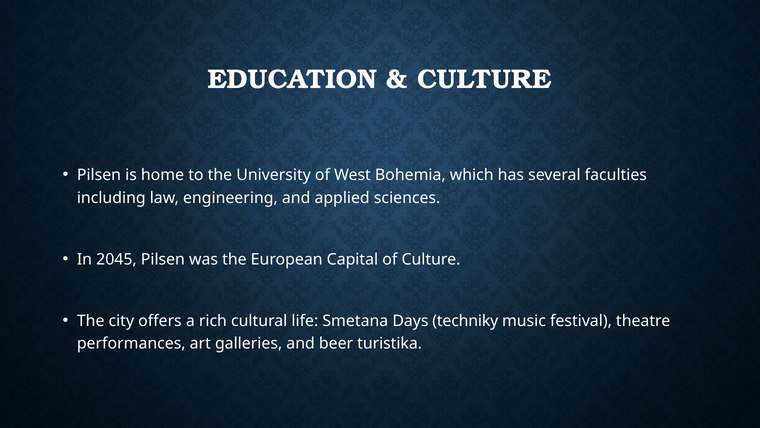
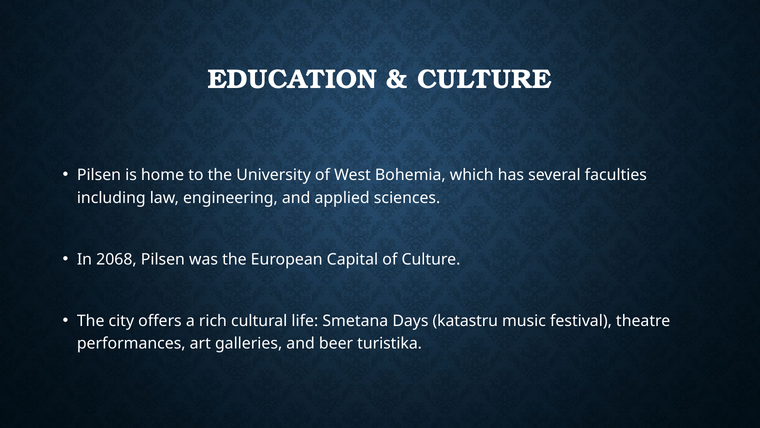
2045: 2045 -> 2068
techniky: techniky -> katastru
